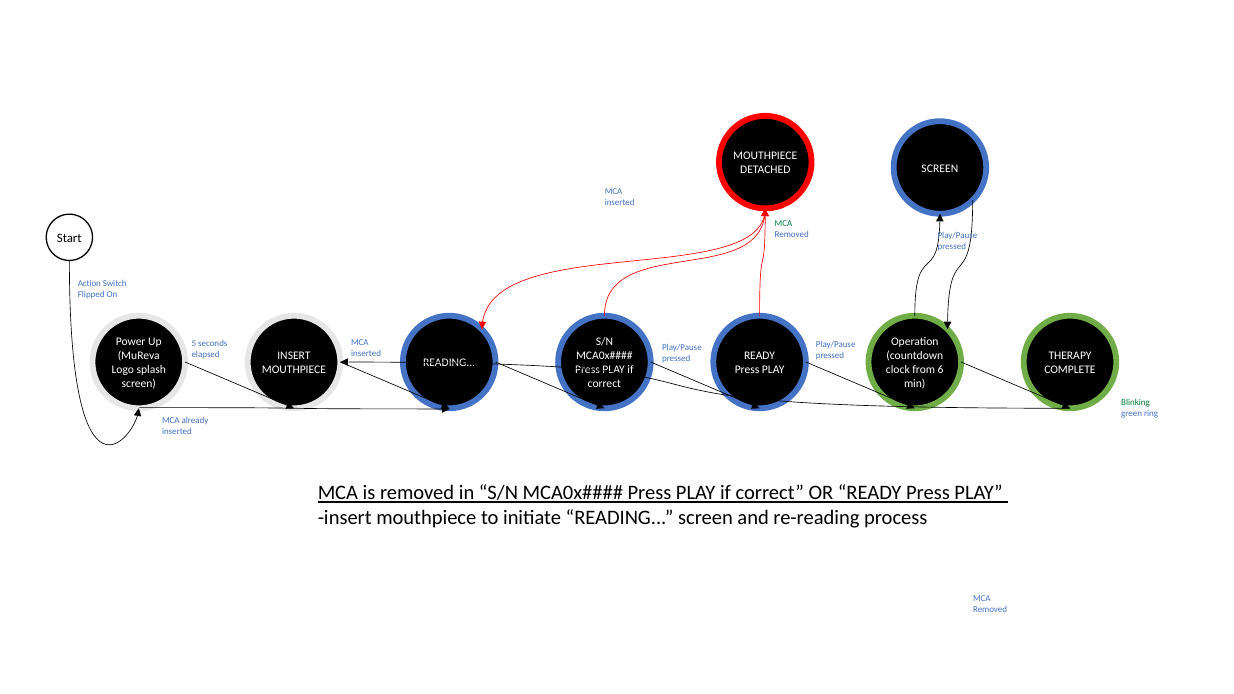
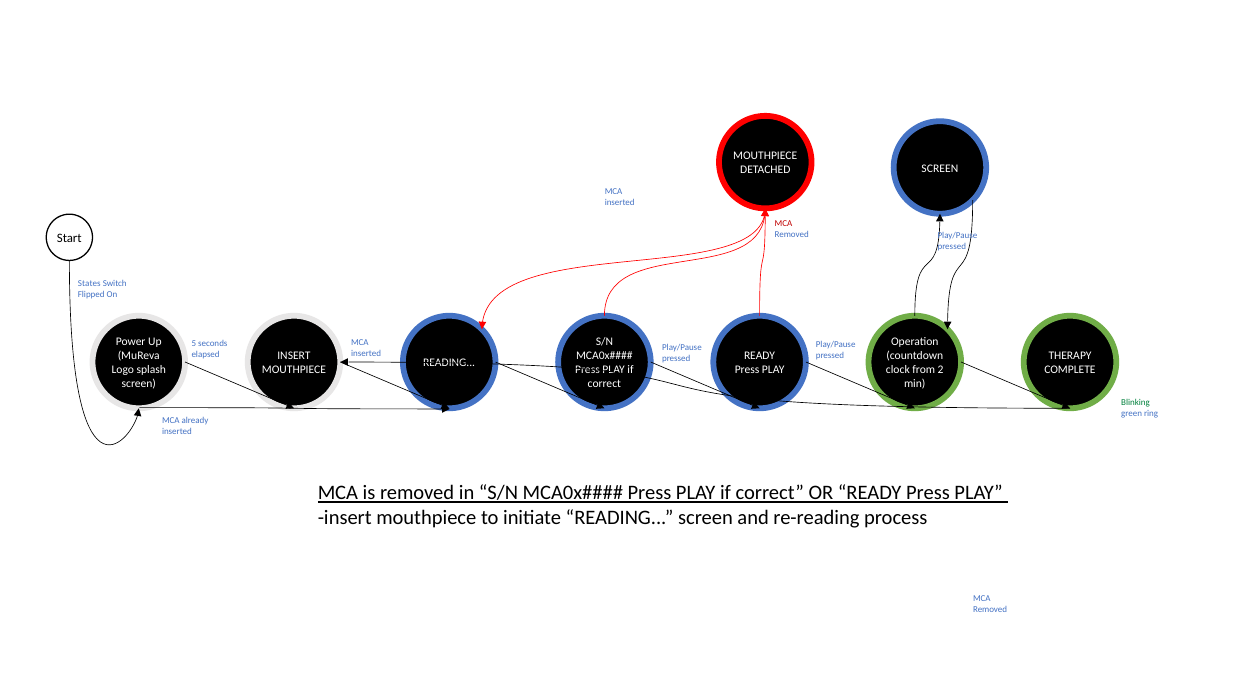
MCA at (784, 224) colour: green -> red
Action: Action -> States
6: 6 -> 2
